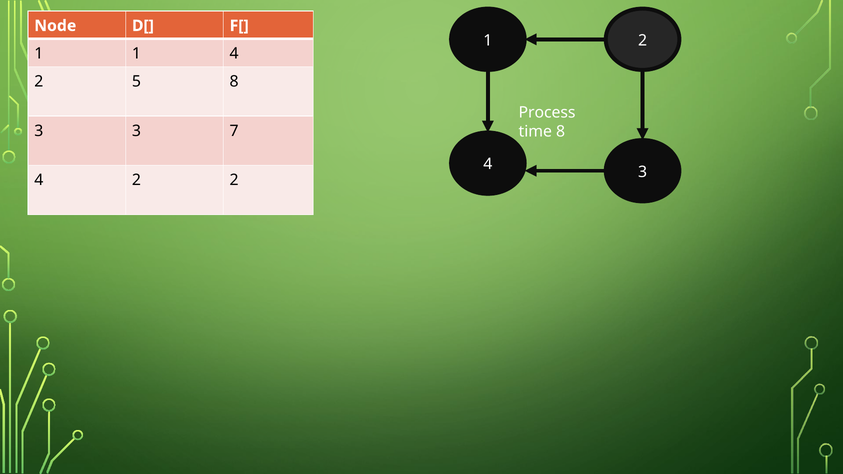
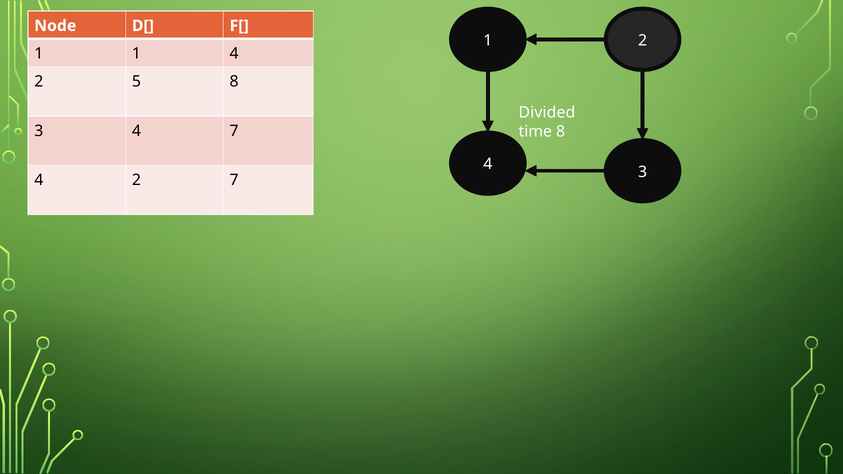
Process: Process -> Divided
3 3: 3 -> 4
2 2: 2 -> 7
